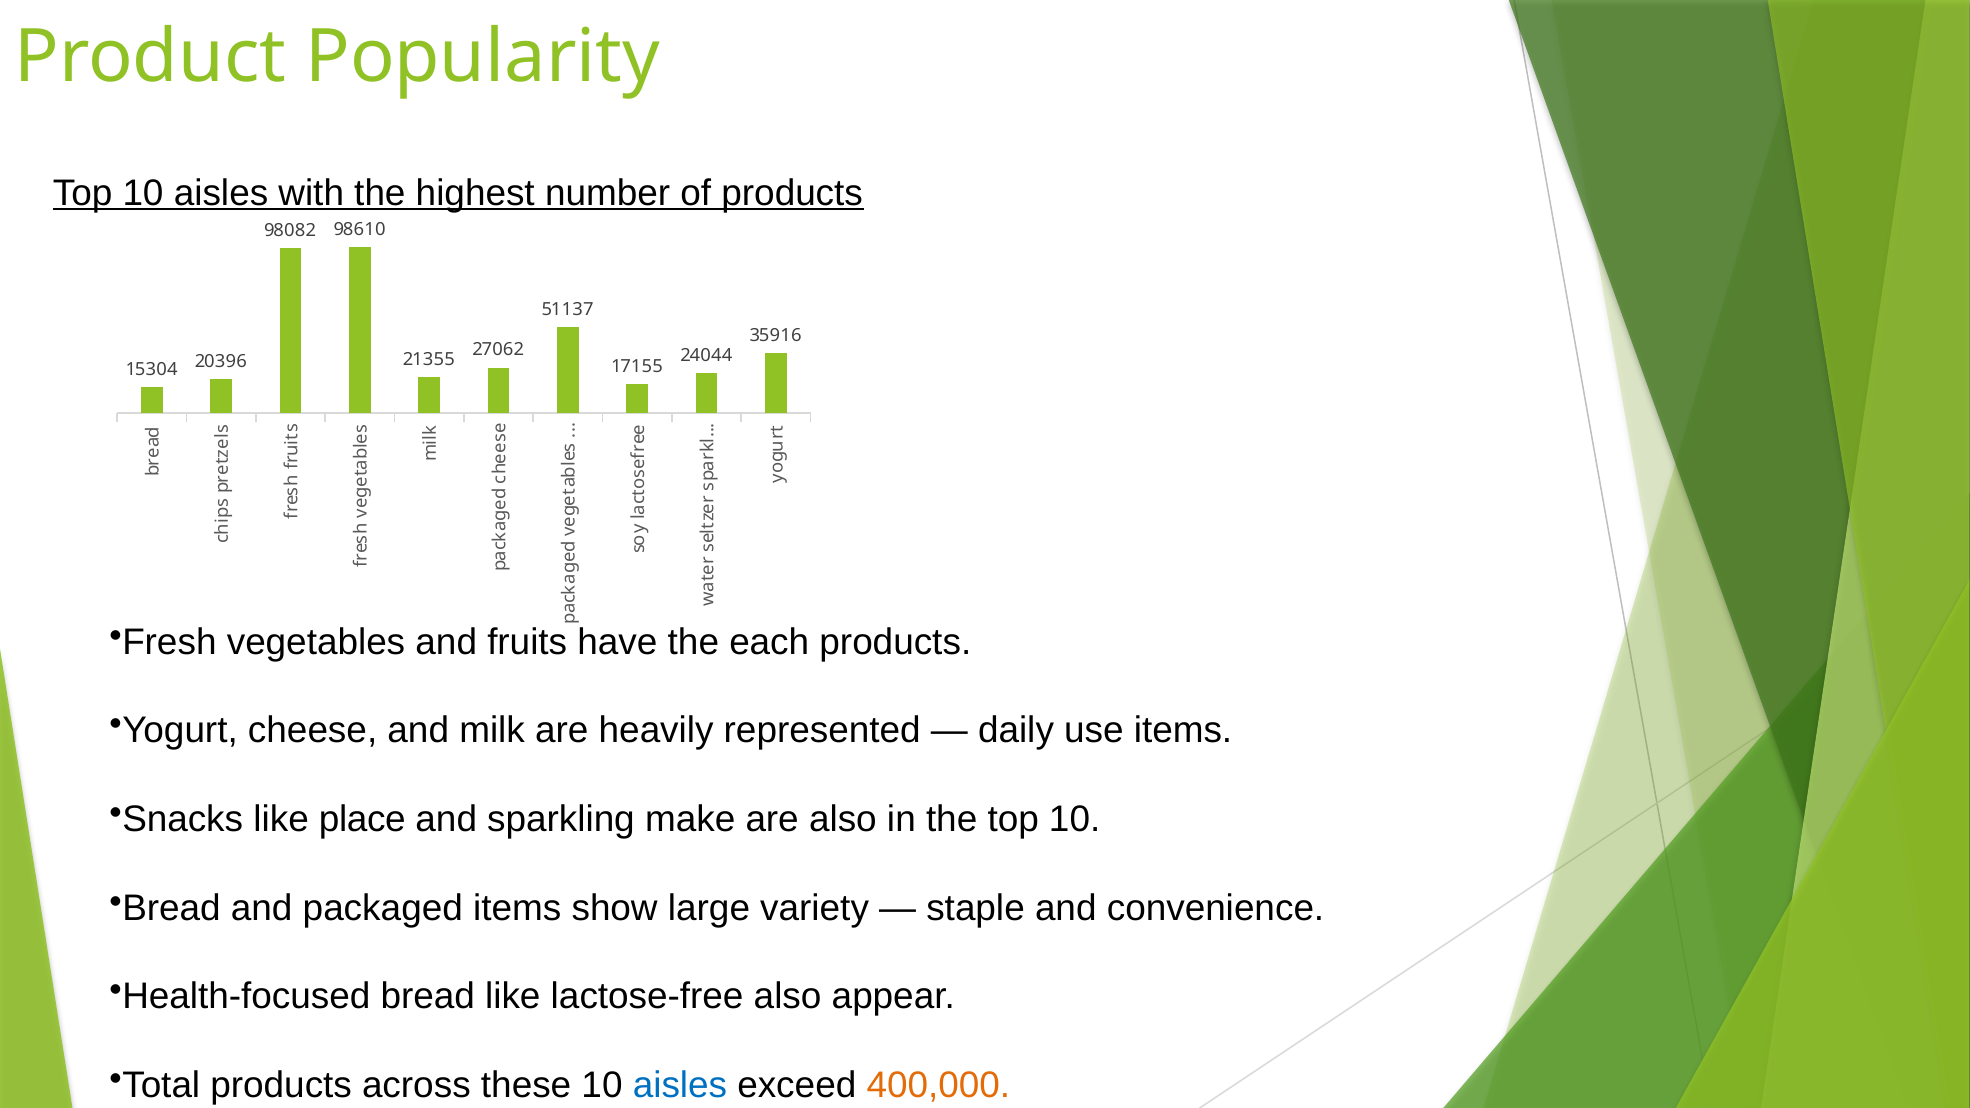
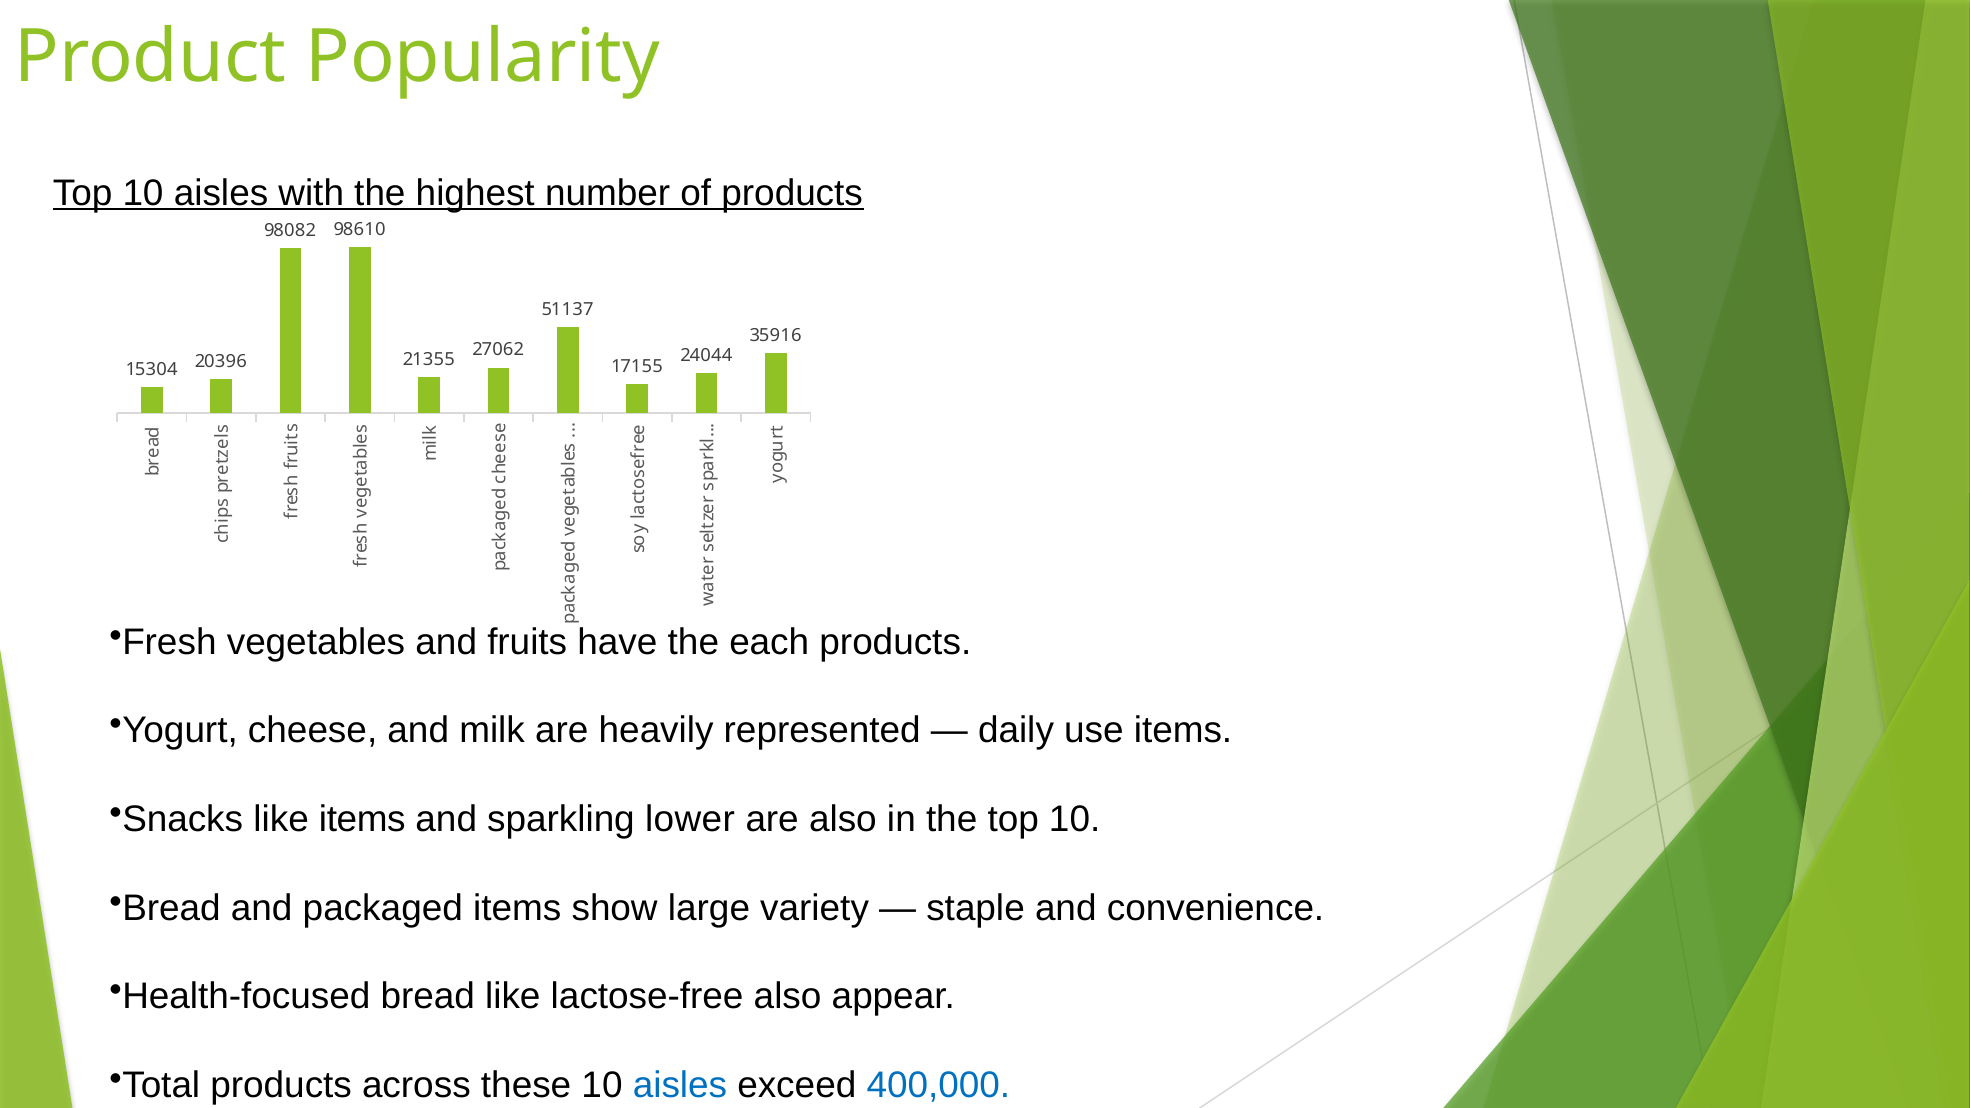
like place: place -> items
make: make -> lower
400,000 colour: orange -> blue
